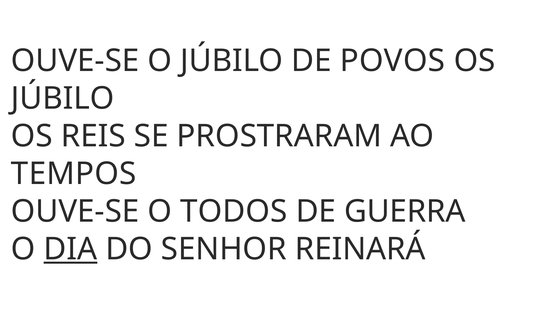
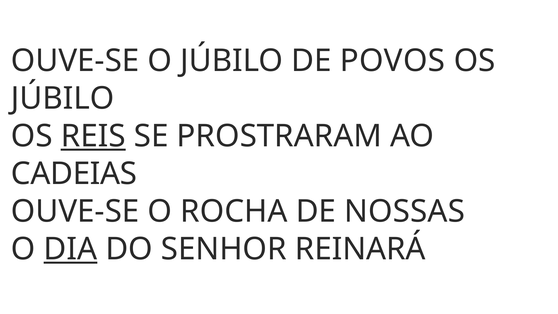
REIS underline: none -> present
TEMPOS: TEMPOS -> CADEIAS
TODOS: TODOS -> ROCHA
GUERRA: GUERRA -> NOSSAS
